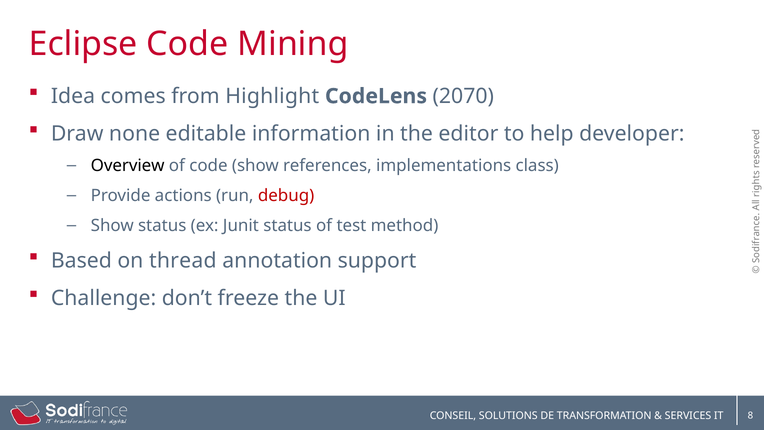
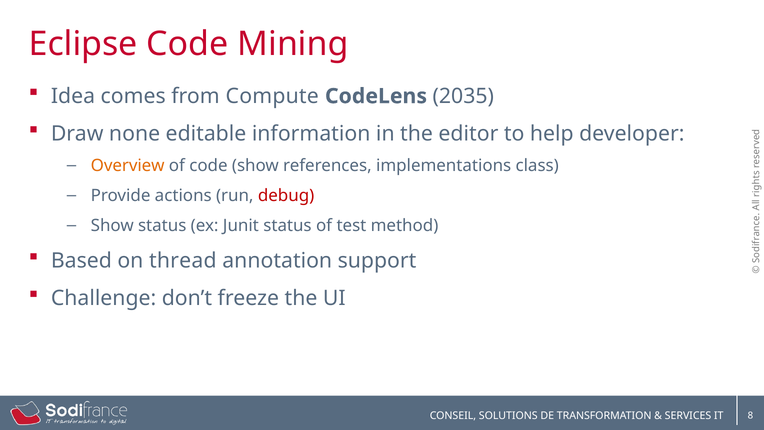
Highlight: Highlight -> Compute
2070: 2070 -> 2035
Overview colour: black -> orange
